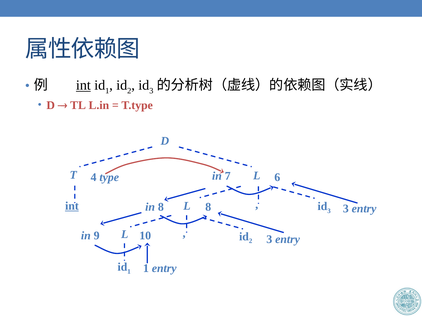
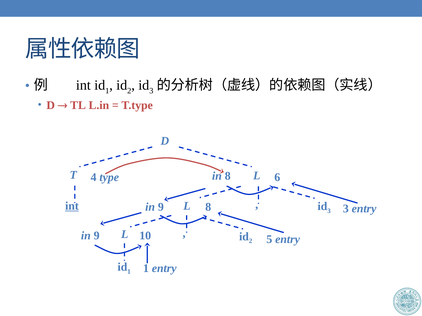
int at (83, 85) underline: present -> none
in 7: 7 -> 8
8 at (161, 207): 8 -> 9
10 3: 3 -> 5
